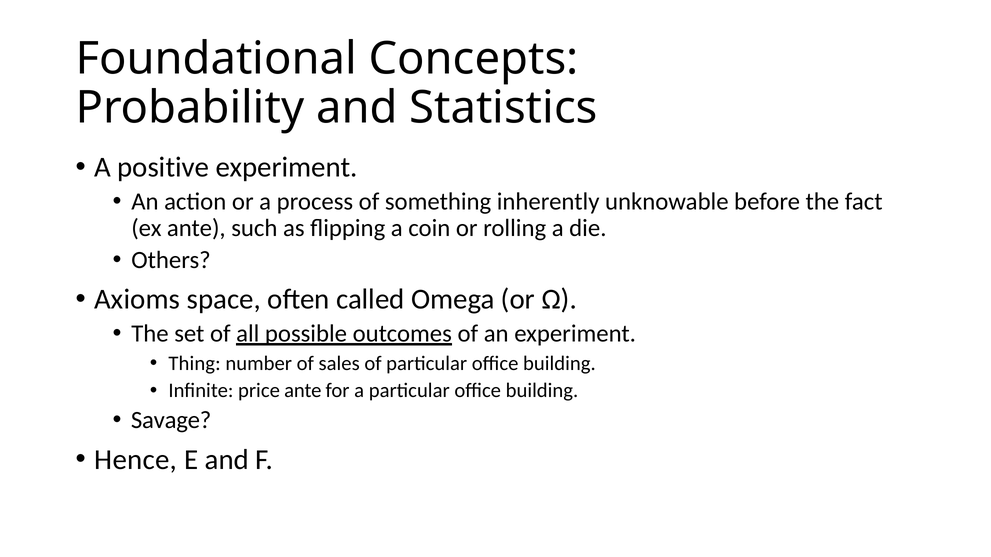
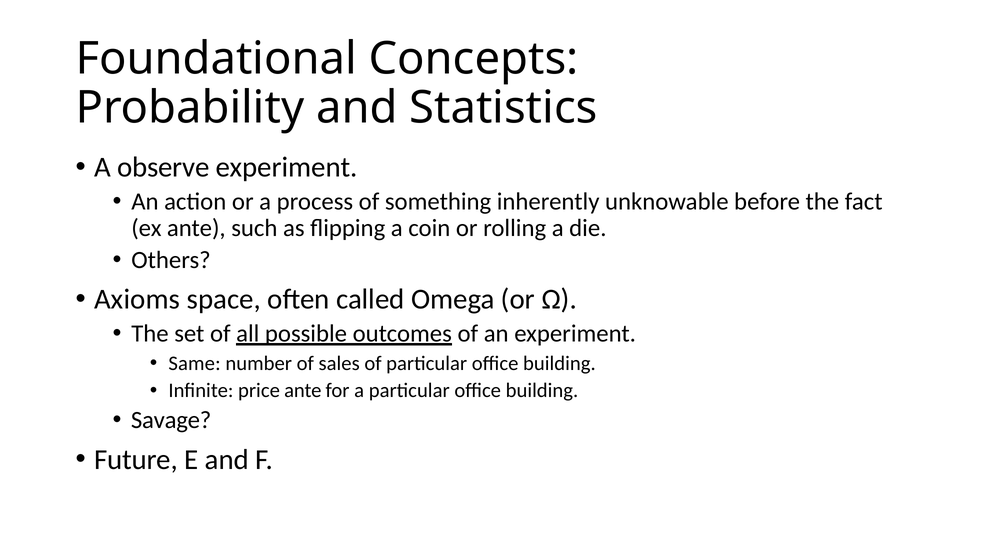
positive: positive -> observe
Thing: Thing -> Same
Hence: Hence -> Future
